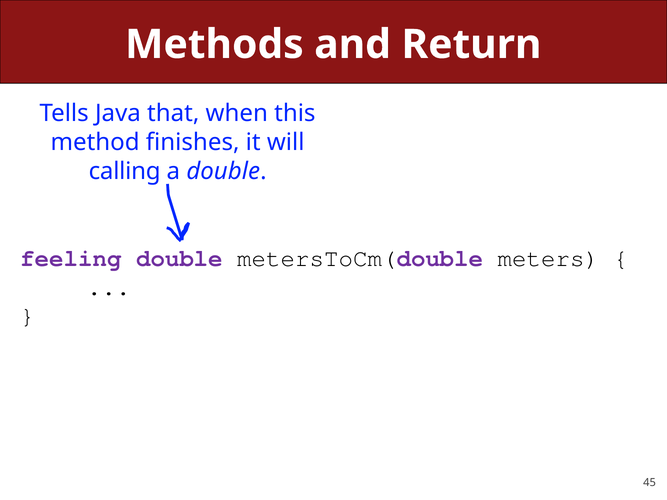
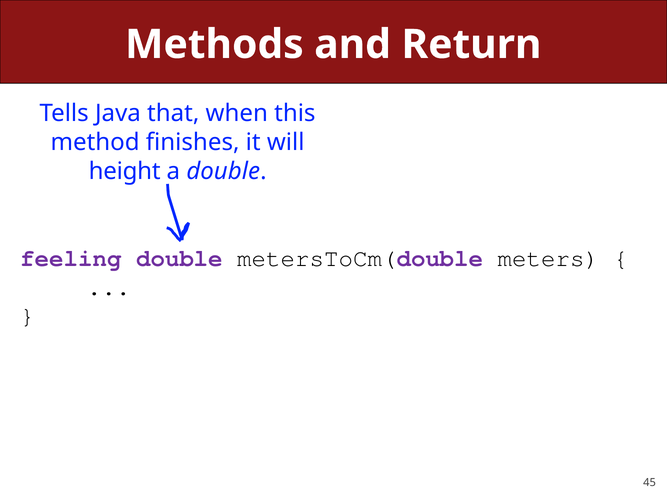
calling: calling -> height
